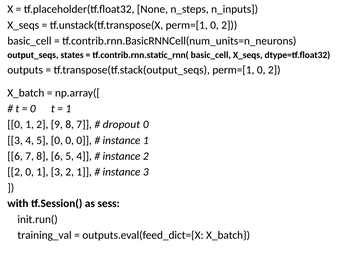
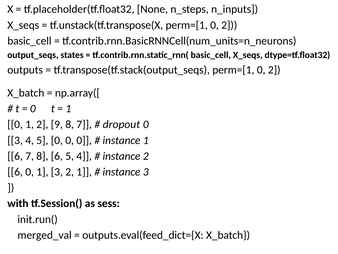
2 at (15, 172): 2 -> 6
training_val: training_val -> merged_val
